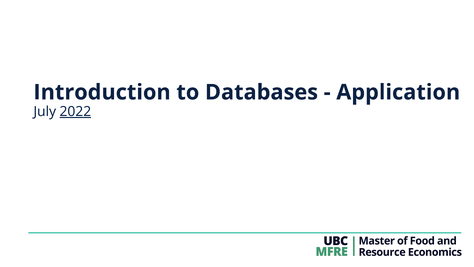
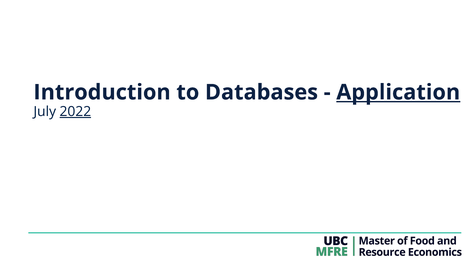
Application underline: none -> present
